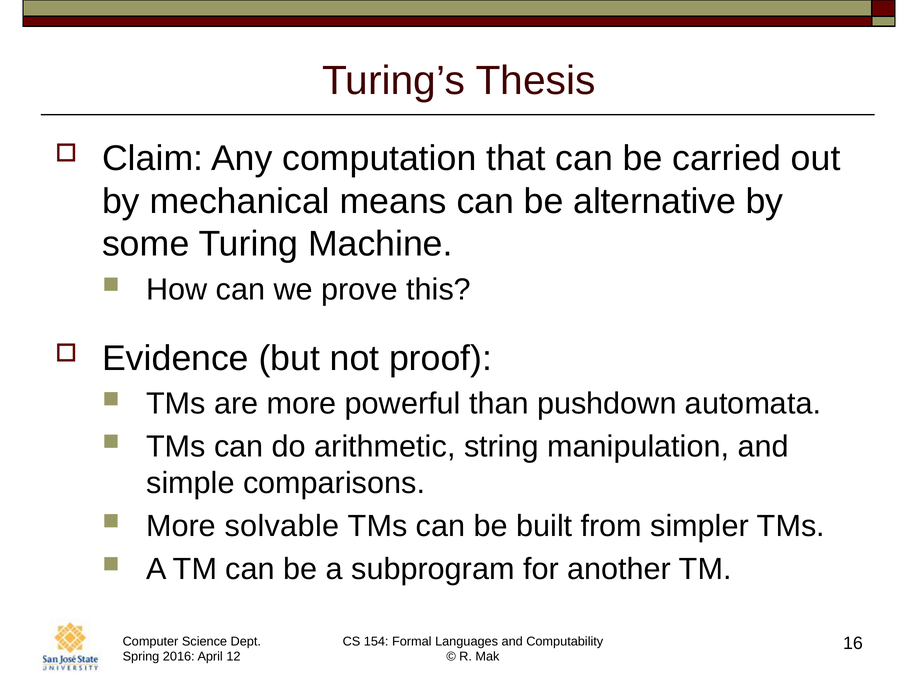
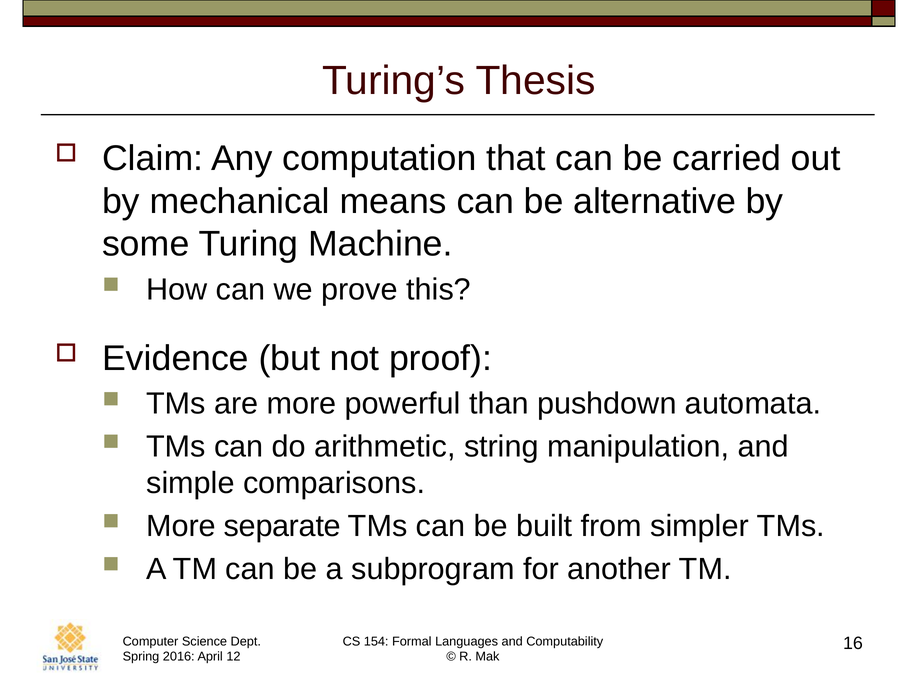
solvable: solvable -> separate
